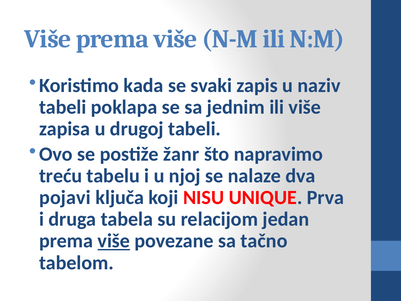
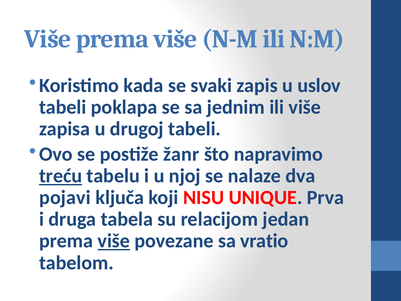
naziv: naziv -> uslov
treću underline: none -> present
tačno: tačno -> vratio
